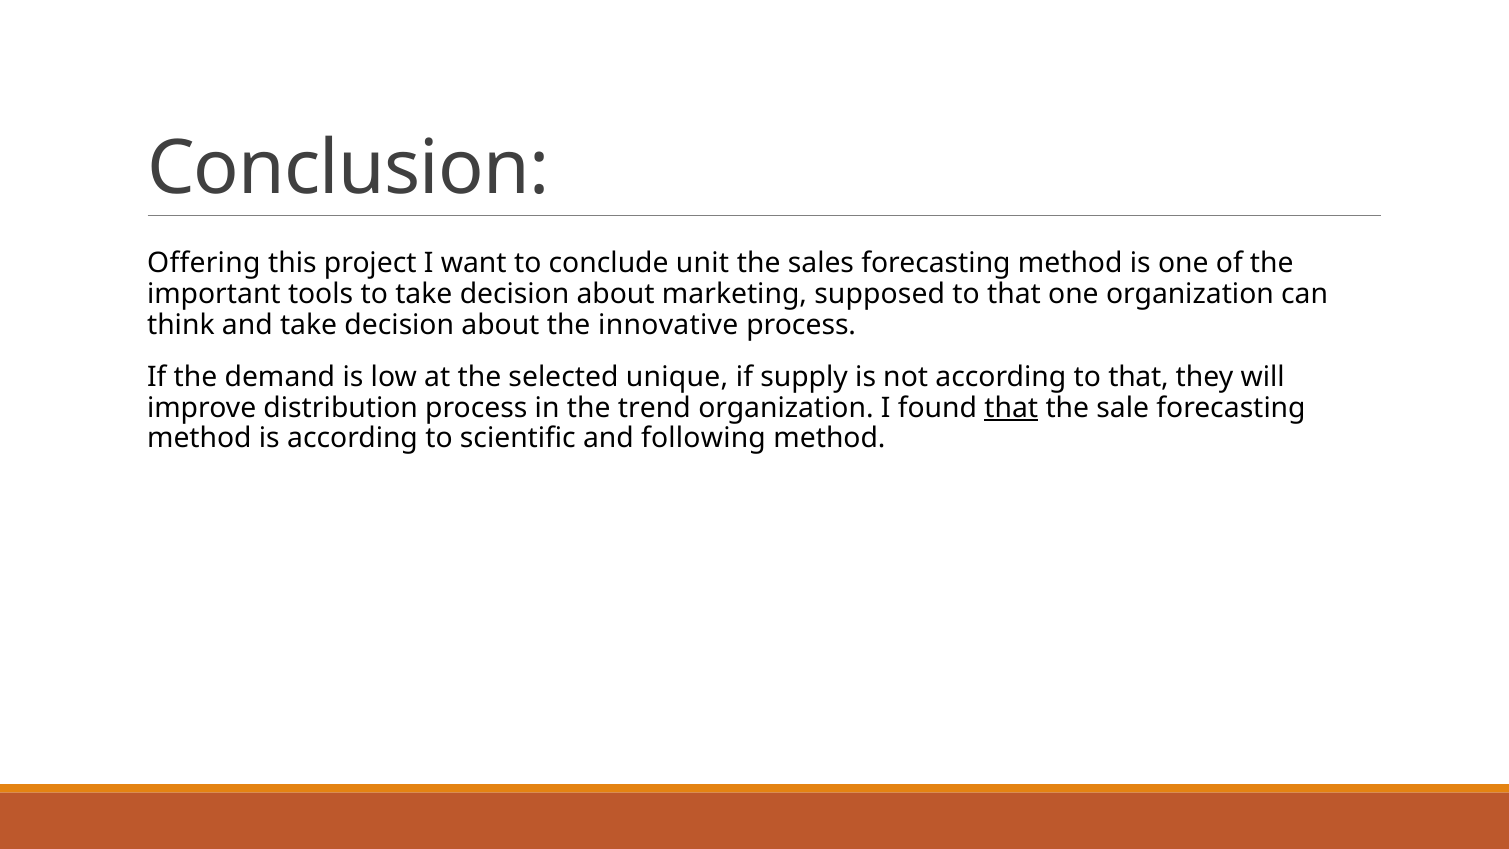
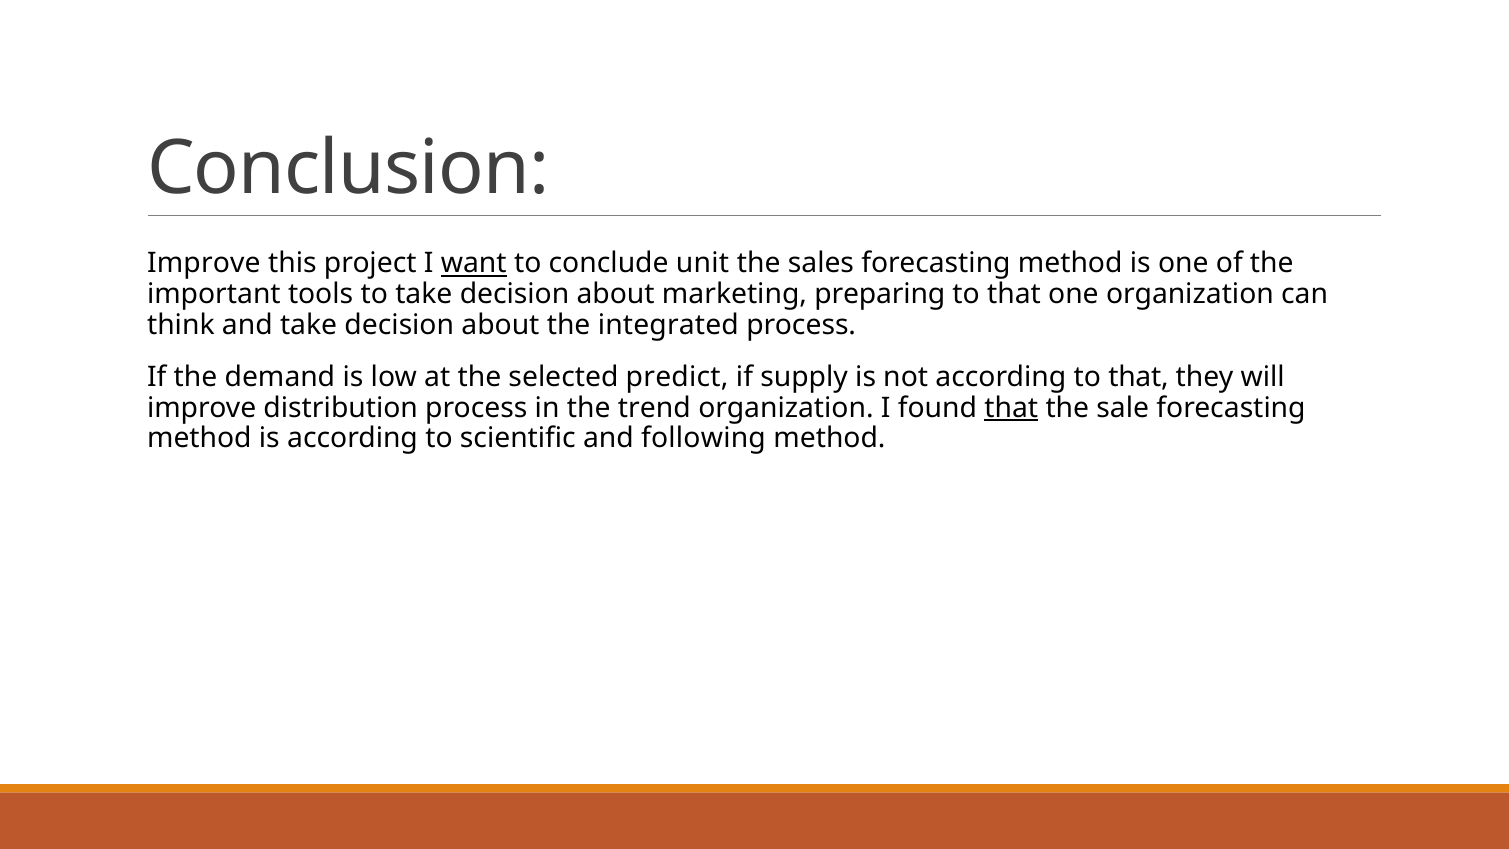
Offering at (204, 264): Offering -> Improve
want underline: none -> present
supposed: supposed -> preparing
innovative: innovative -> integrated
unique: unique -> predict
